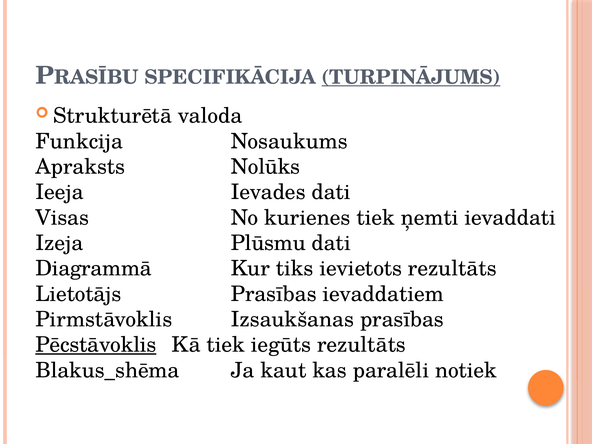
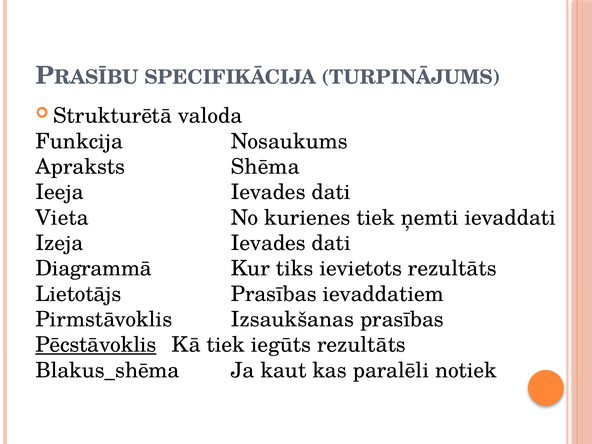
TURPINĀJUMS underline: present -> none
Nolūks: Nolūks -> Shēma
Visas: Visas -> Vieta
Izeja Plūsmu: Plūsmu -> Ievades
